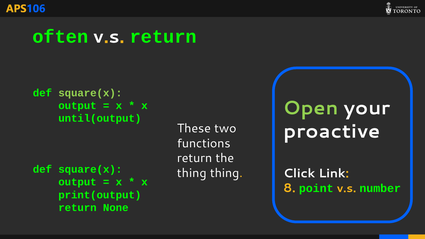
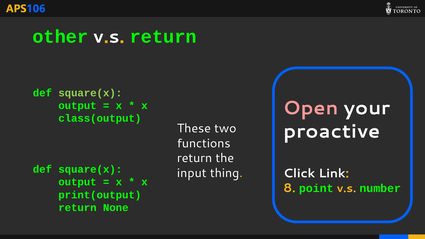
often: often -> other
Open colour: light green -> pink
until(output: until(output -> class(output
thing at (192, 173): thing -> input
